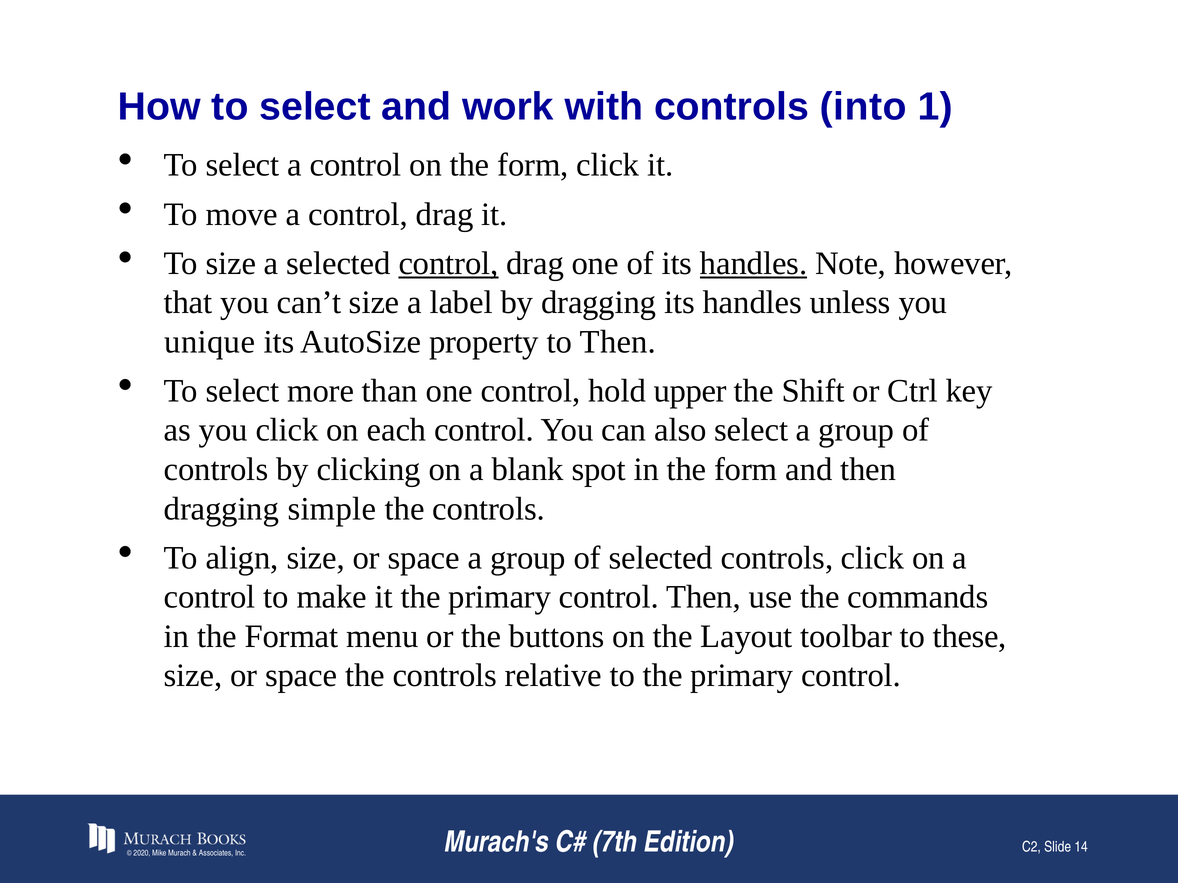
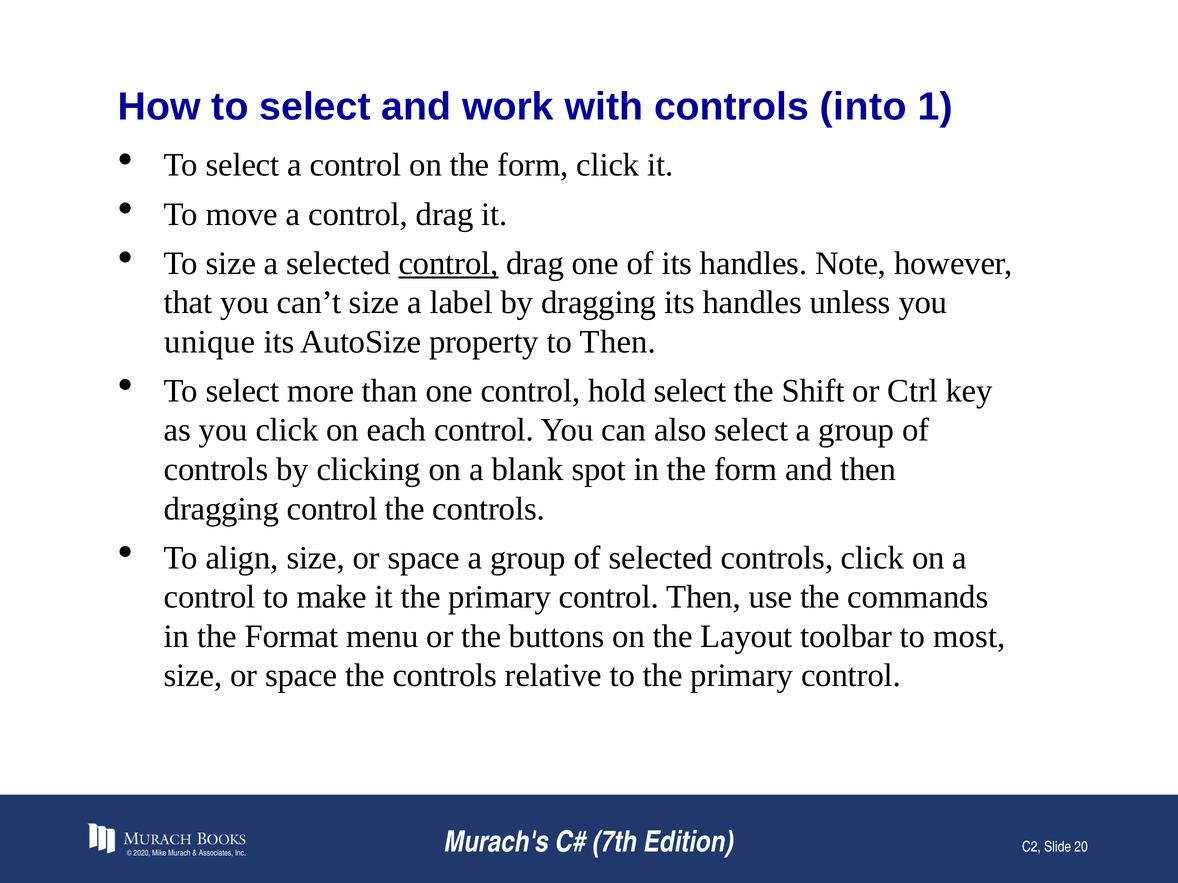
handles at (754, 263) underline: present -> none
hold upper: upper -> select
dragging simple: simple -> control
these: these -> most
14: 14 -> 20
